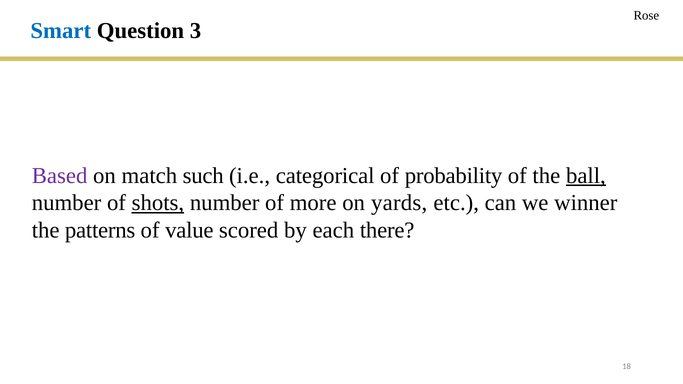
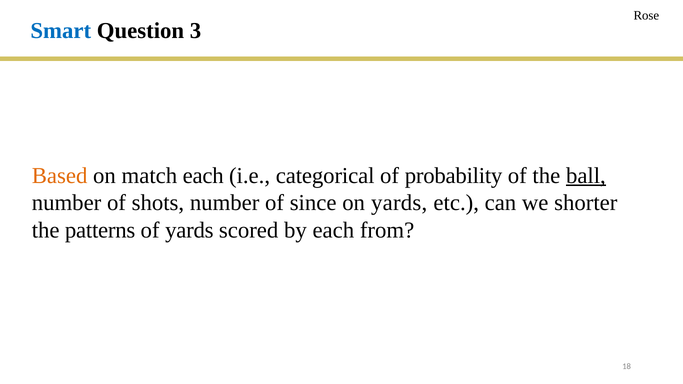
Based colour: purple -> orange
match such: such -> each
shots underline: present -> none
more: more -> since
winner: winner -> shorter
of value: value -> yards
there: there -> from
